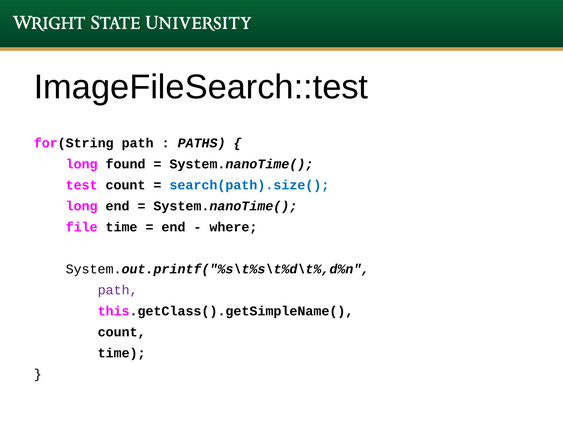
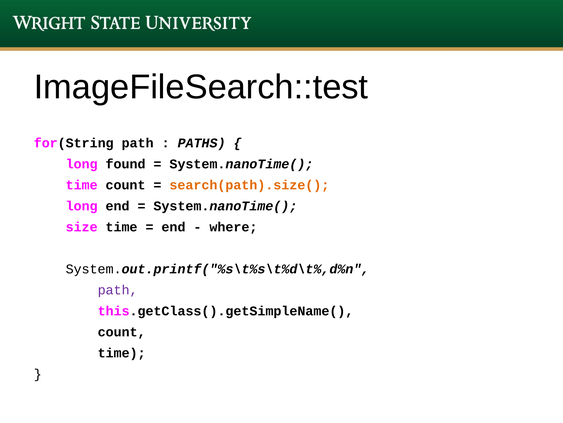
test at (82, 185): test -> time
search(path).size( colour: blue -> orange
file: file -> size
